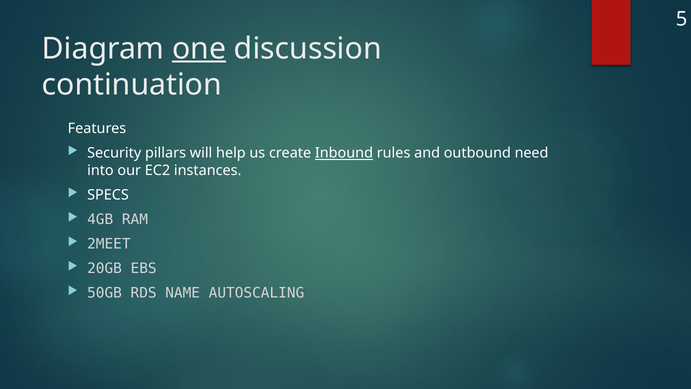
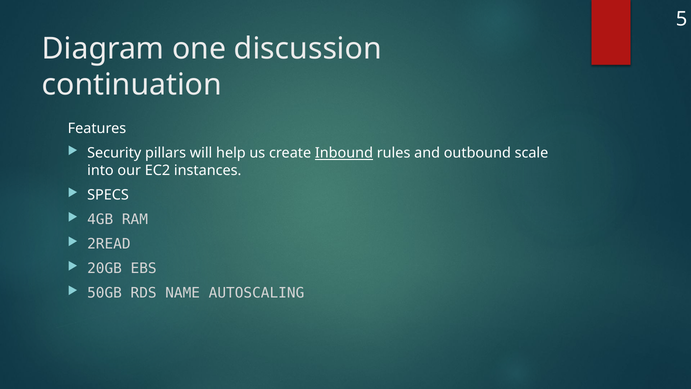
one underline: present -> none
need: need -> scale
2MEET: 2MEET -> 2READ
